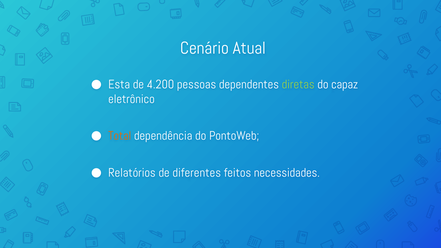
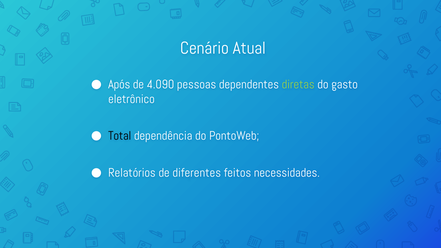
Esta: Esta -> Após
4.200: 4.200 -> 4.090
capaz: capaz -> gasto
Total colour: orange -> black
